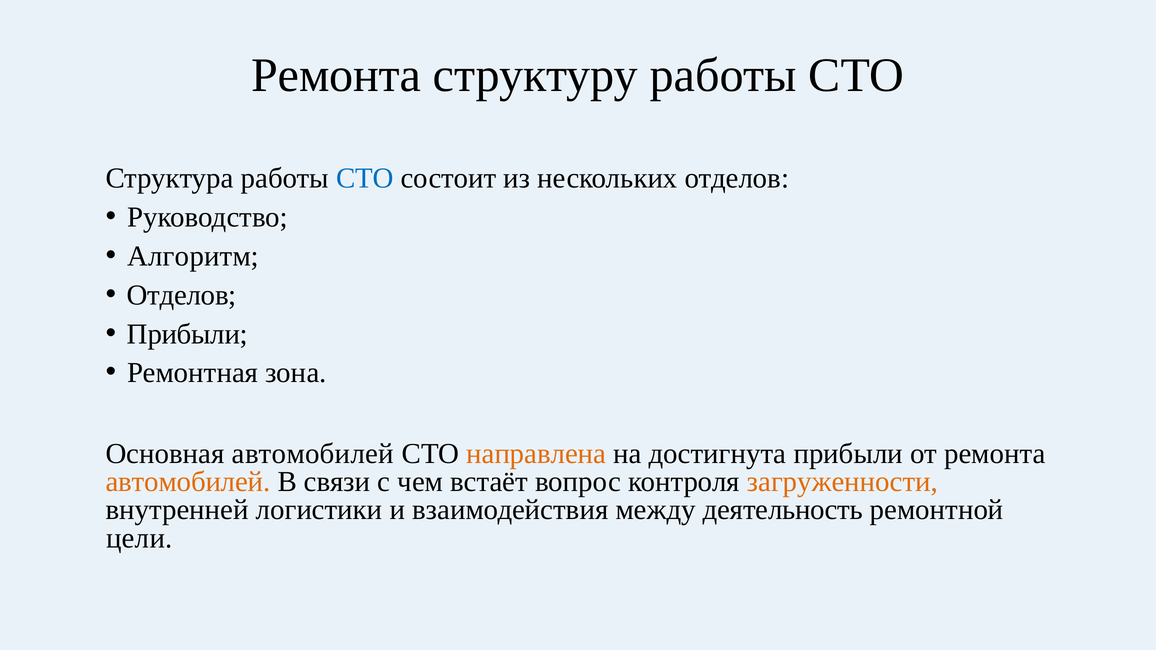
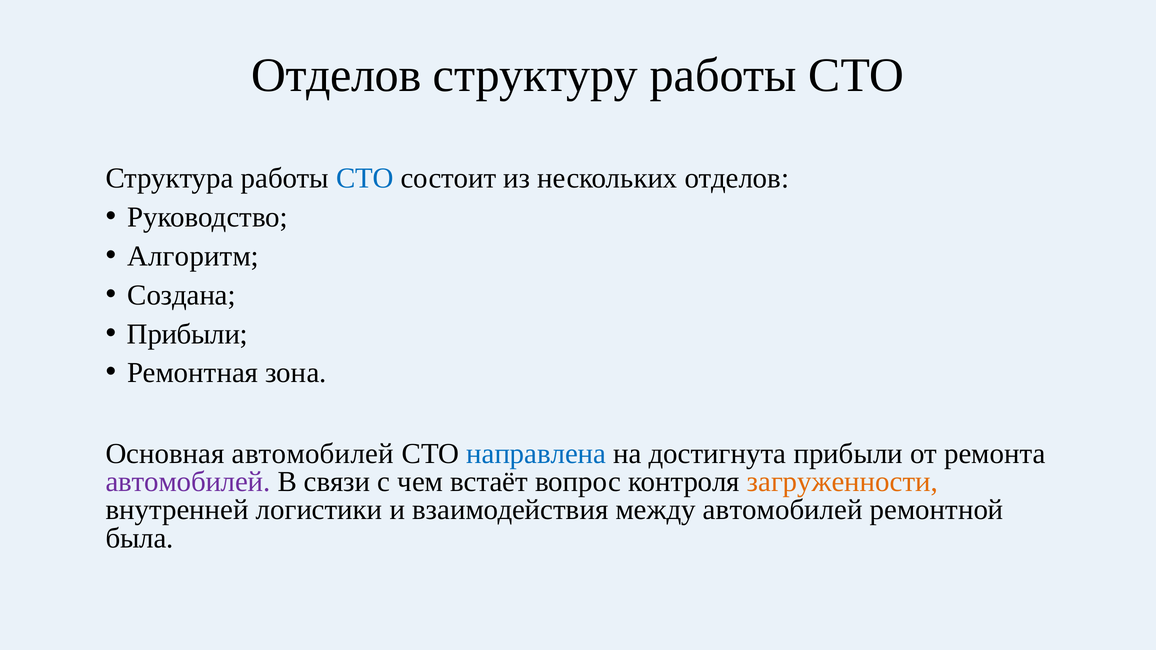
Ремонта at (336, 75): Ремонта -> Отделов
Отделов at (182, 295): Отделов -> Создана
направлена colour: orange -> blue
автомобилей at (188, 482) colour: orange -> purple
между деятельность: деятельность -> автомобилей
цели: цели -> была
